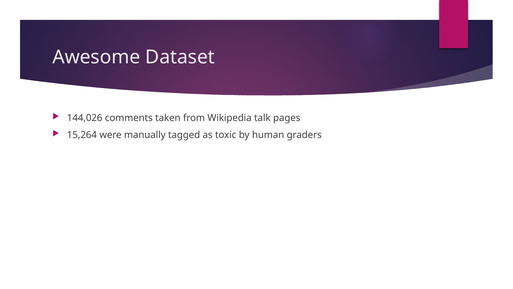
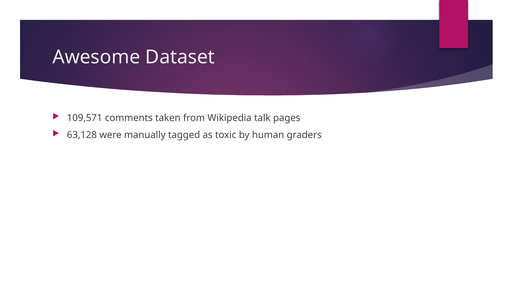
144,026: 144,026 -> 109,571
15,264: 15,264 -> 63,128
